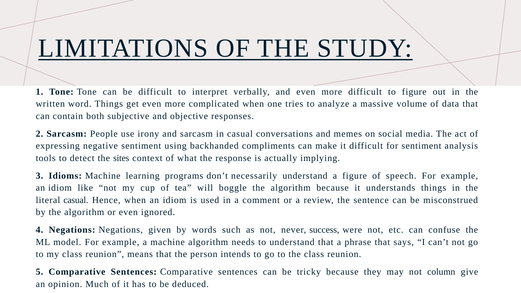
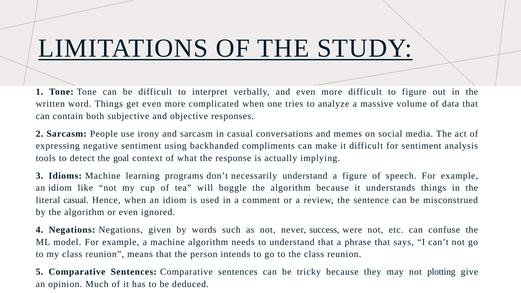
sites: sites -> goal
column: column -> plotting
